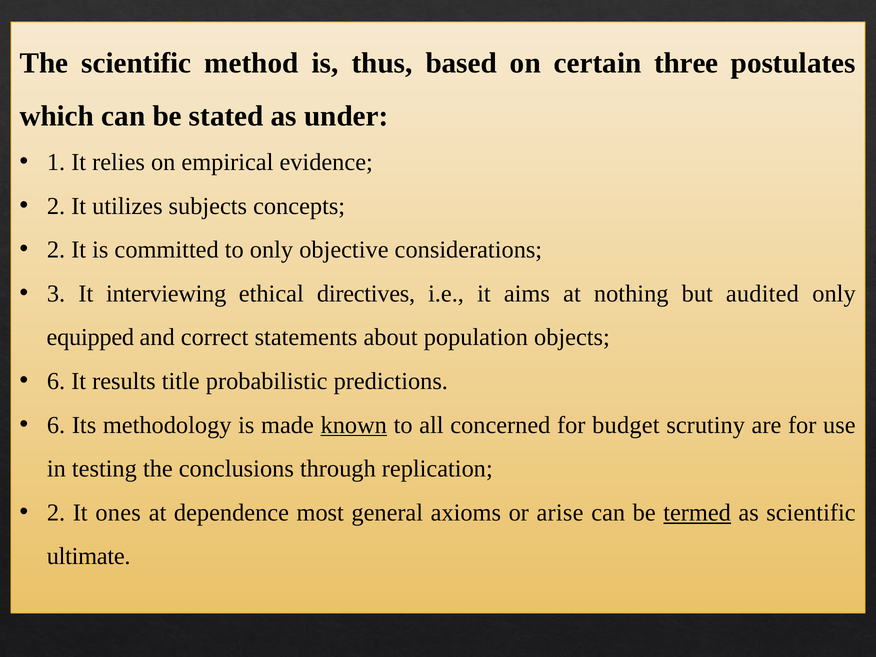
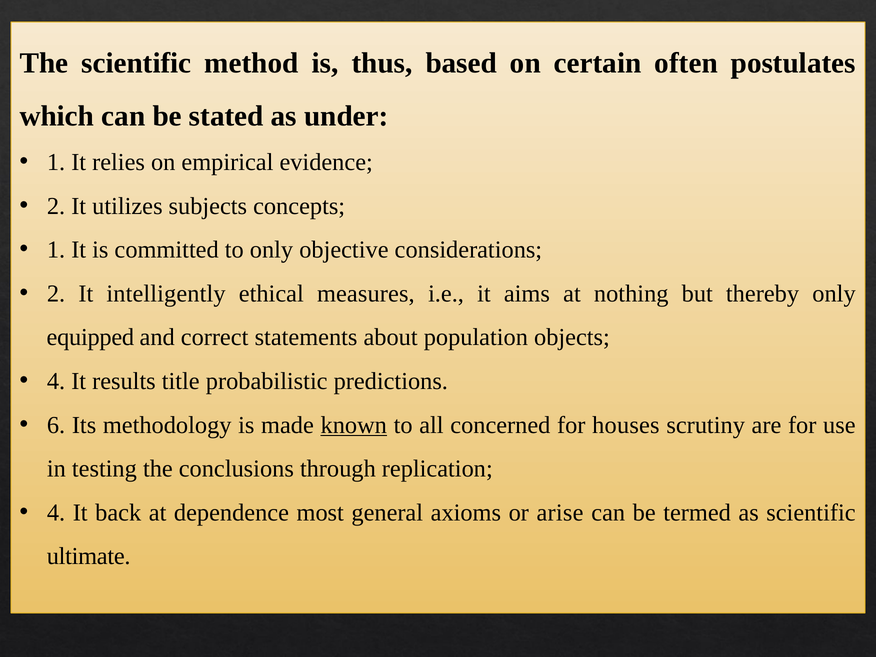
three: three -> often
2 at (56, 250): 2 -> 1
3 at (56, 294): 3 -> 2
interviewing: interviewing -> intelligently
directives: directives -> measures
audited: audited -> thereby
6 at (56, 381): 6 -> 4
budget: budget -> houses
2 at (56, 513): 2 -> 4
ones: ones -> back
termed underline: present -> none
